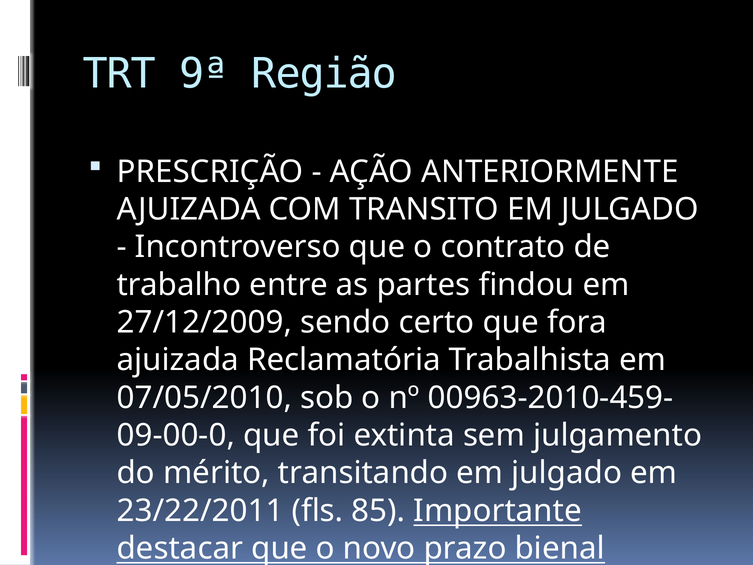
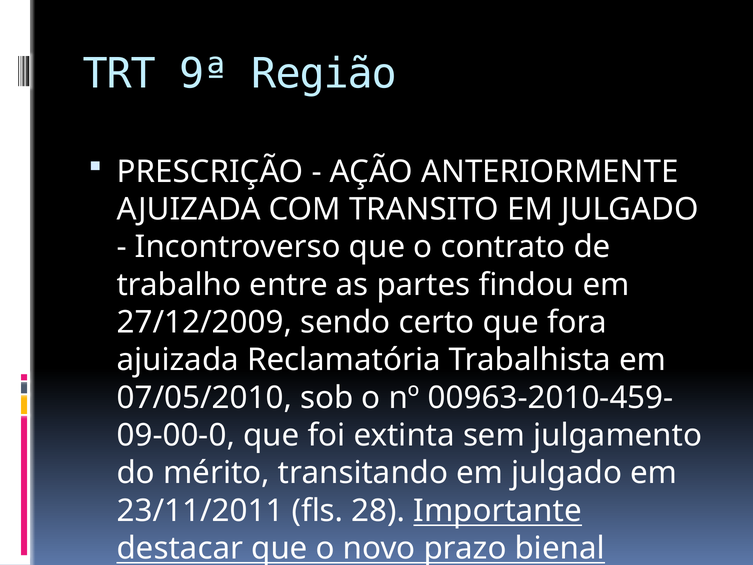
23/22/2011: 23/22/2011 -> 23/11/2011
85: 85 -> 28
